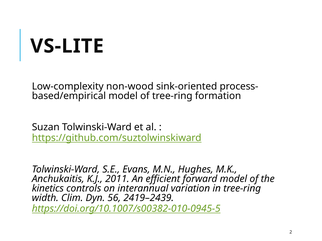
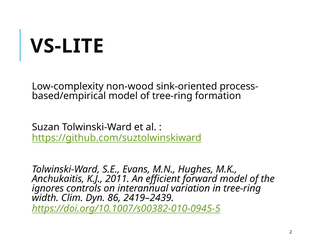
kinetics: kinetics -> ignores
56: 56 -> 86
